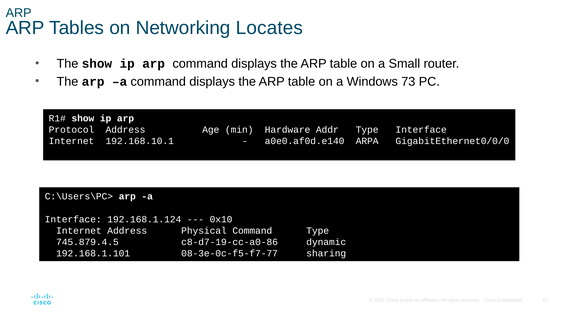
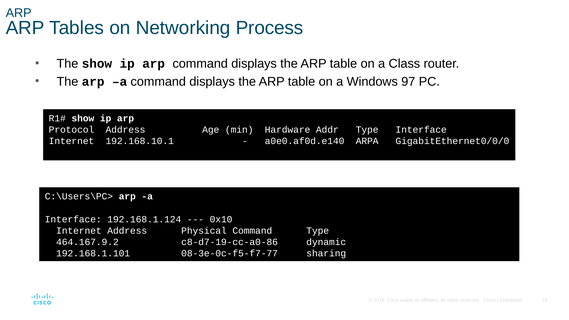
Locates: Locates -> Process
Small: Small -> Class
73: 73 -> 97
745.879.4.5: 745.879.4.5 -> 464.167.9.2
